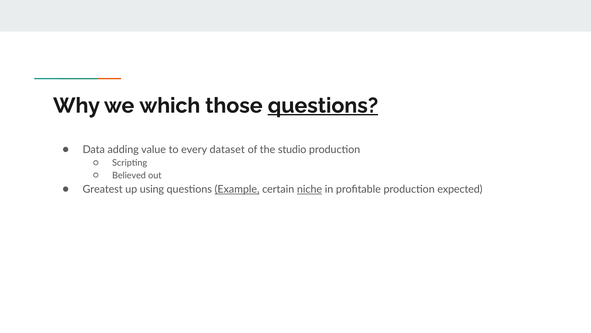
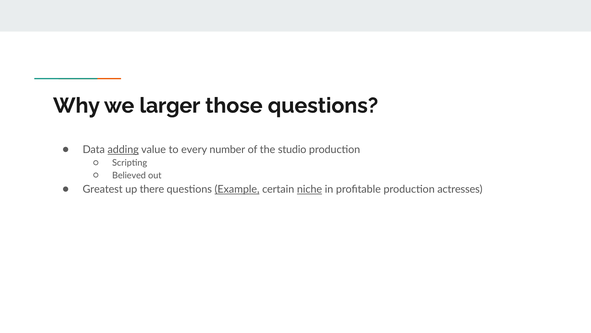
which: which -> larger
questions at (323, 105) underline: present -> none
adding underline: none -> present
dataset: dataset -> number
using: using -> there
expected: expected -> actresses
